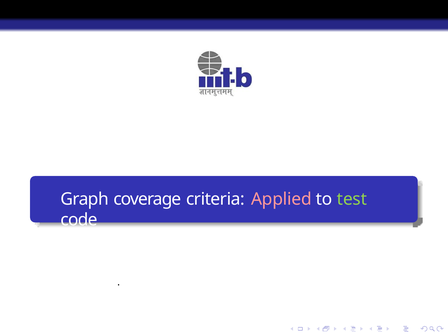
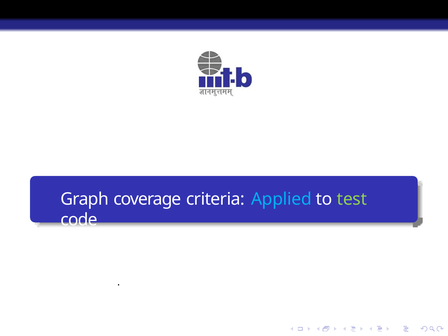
Applied colour: pink -> light blue
